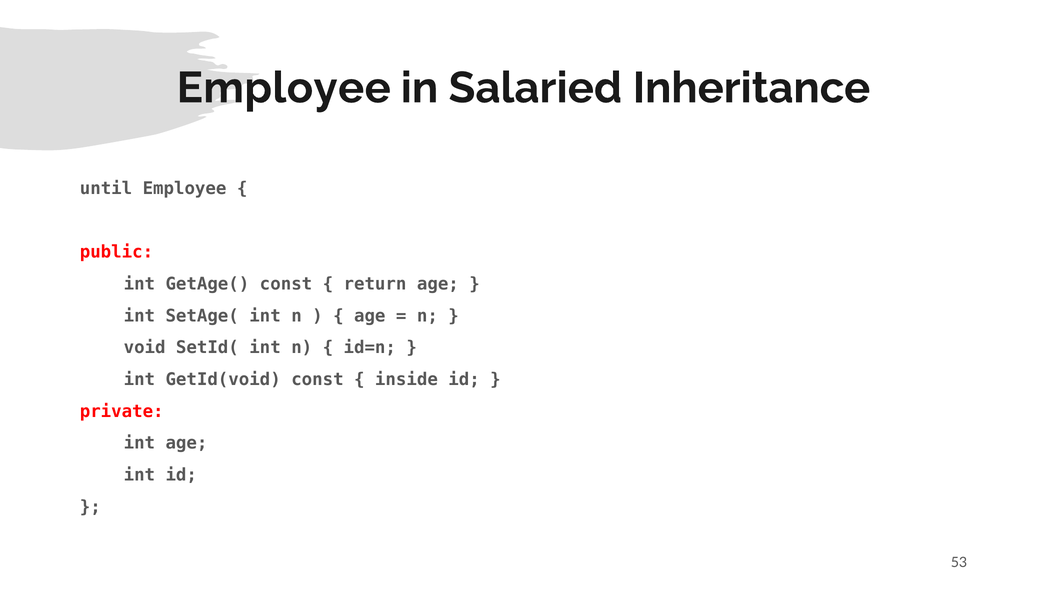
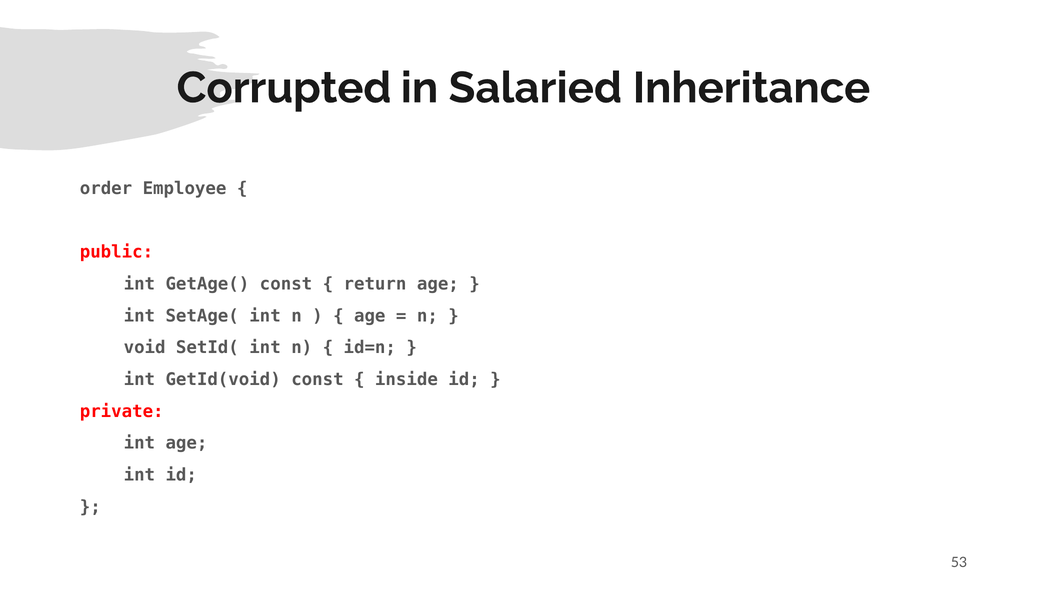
Employee at (284, 88): Employee -> Corrupted
until: until -> order
